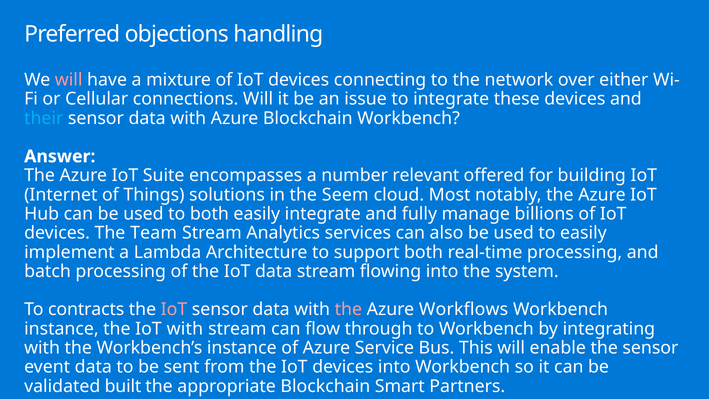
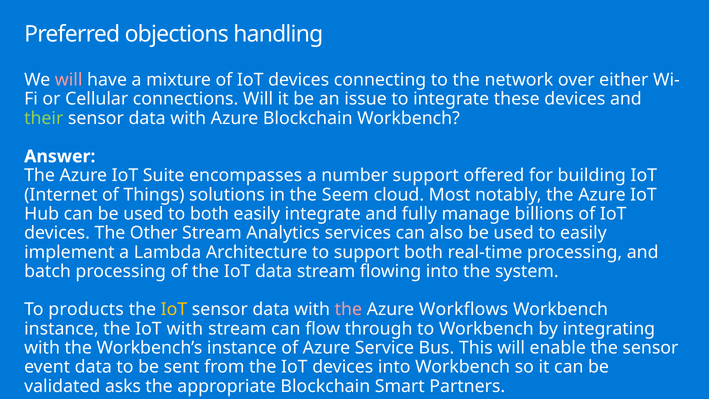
their colour: light blue -> light green
number relevant: relevant -> support
Team: Team -> Other
contracts: contracts -> products
IoT at (174, 309) colour: pink -> yellow
built: built -> asks
